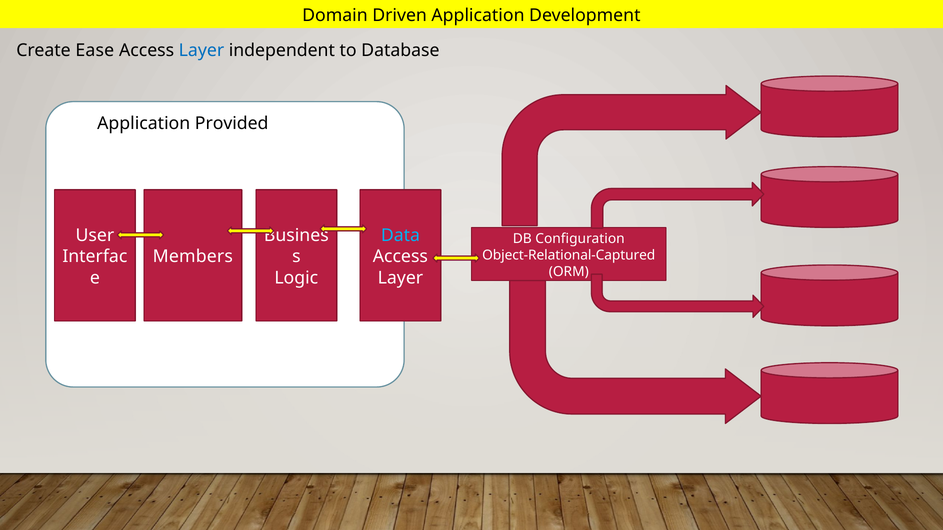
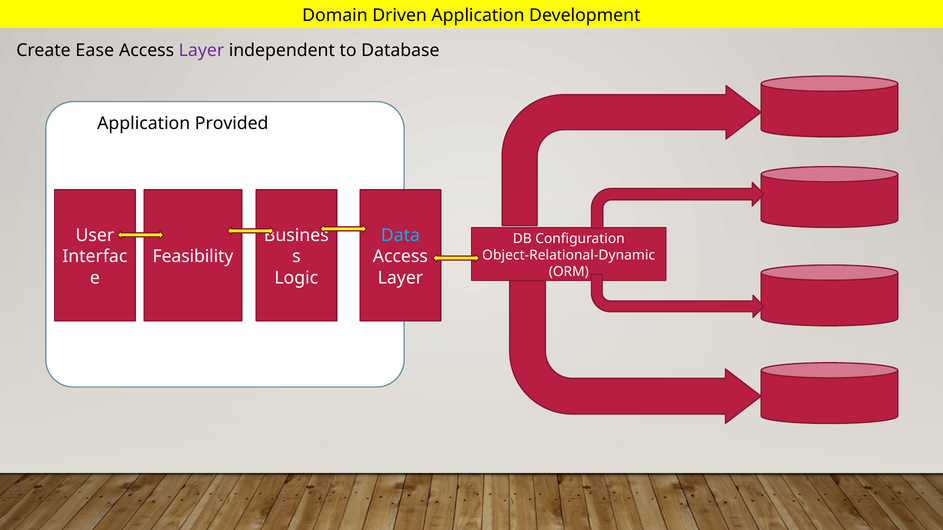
Layer at (201, 50) colour: blue -> purple
Object-Relational-Captured: Object-Relational-Captured -> Object-Relational-Dynamic
Members: Members -> Feasibility
